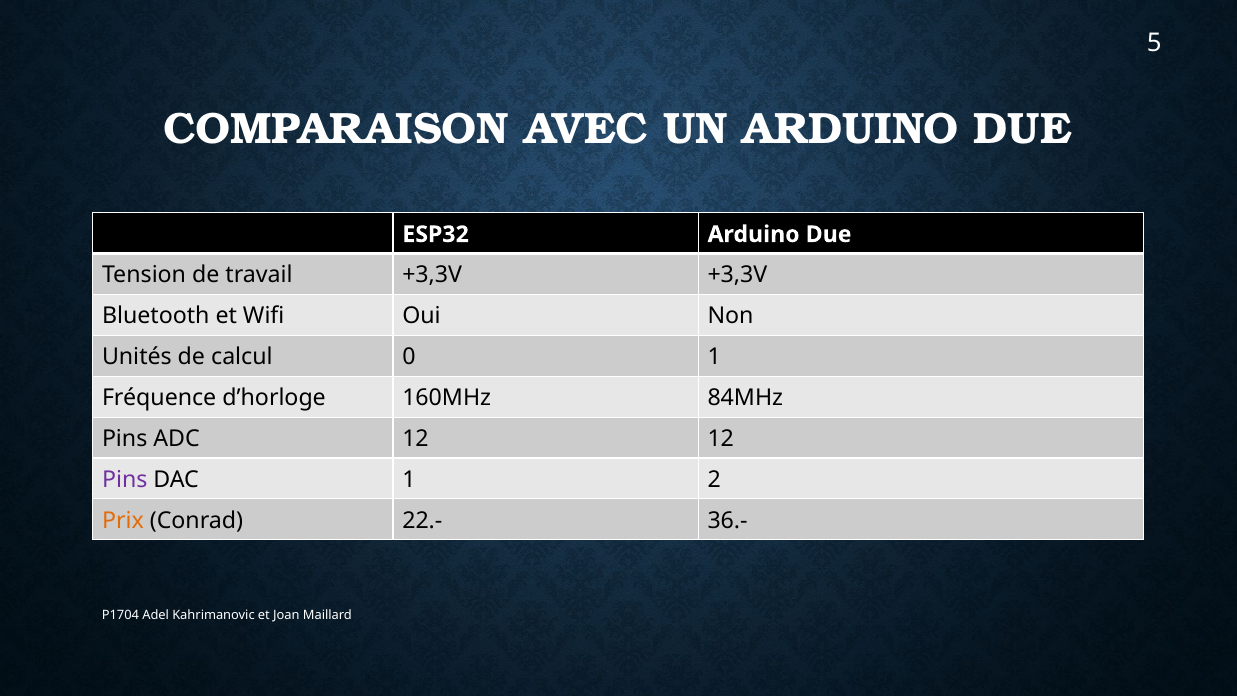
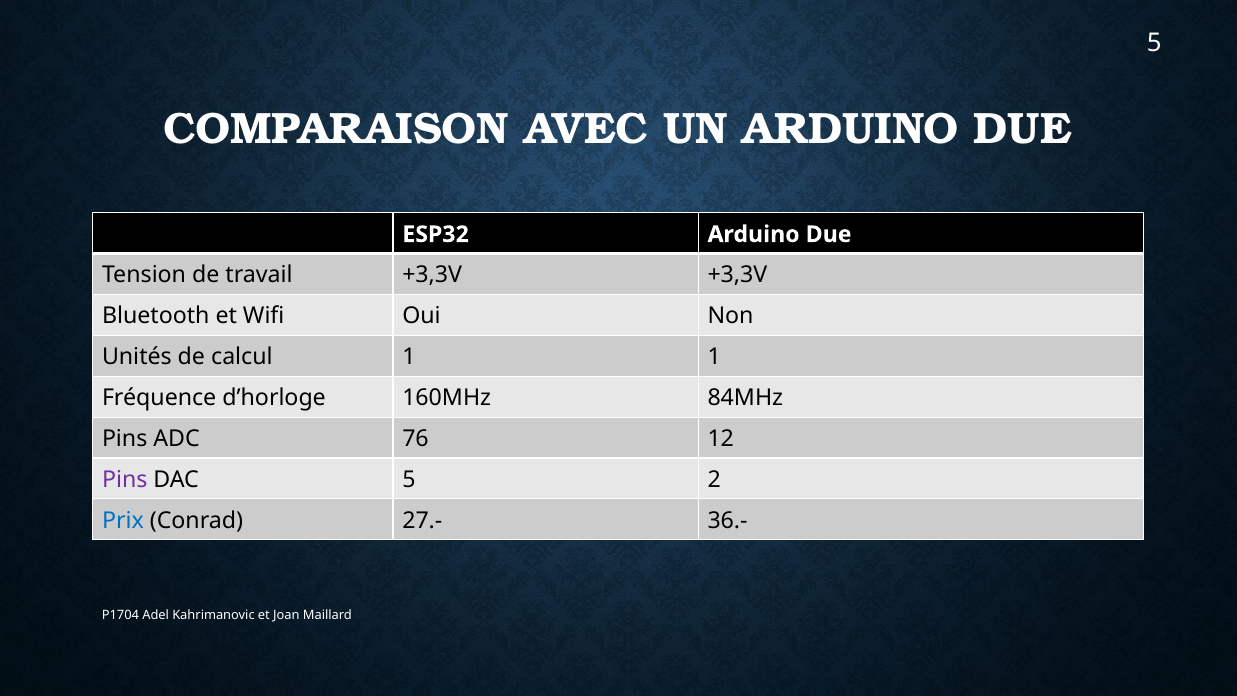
calcul 0: 0 -> 1
ADC 12: 12 -> 76
DAC 1: 1 -> 5
Prix colour: orange -> blue
22.-: 22.- -> 27.-
